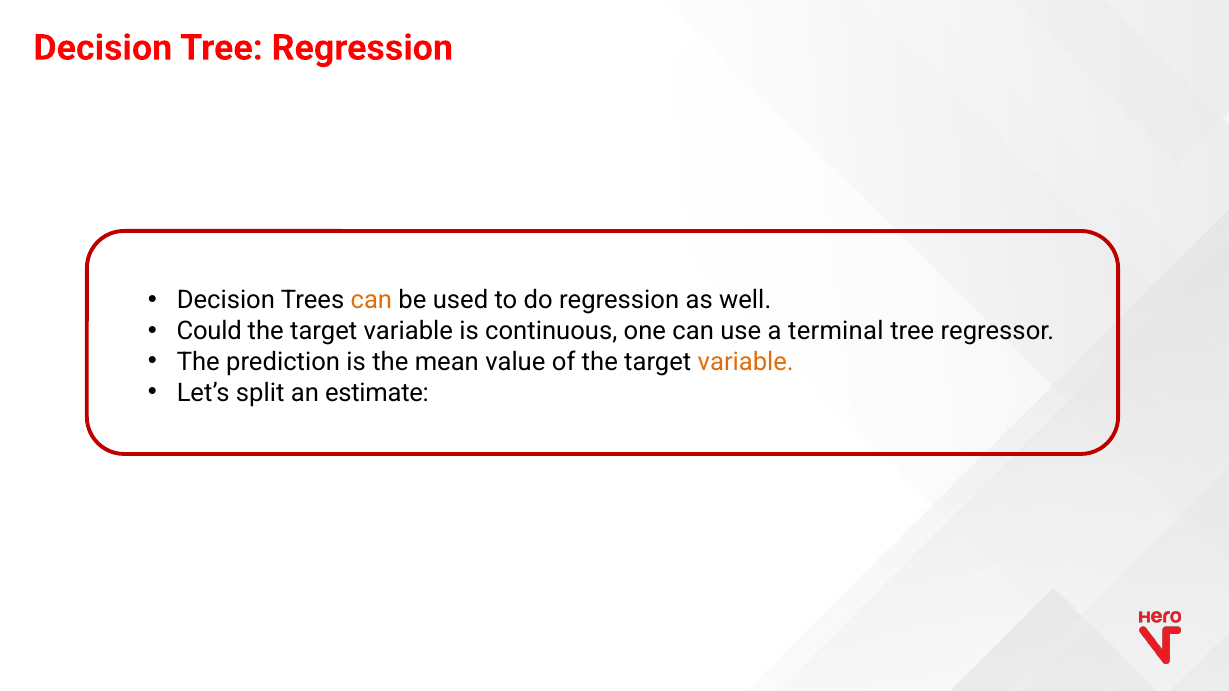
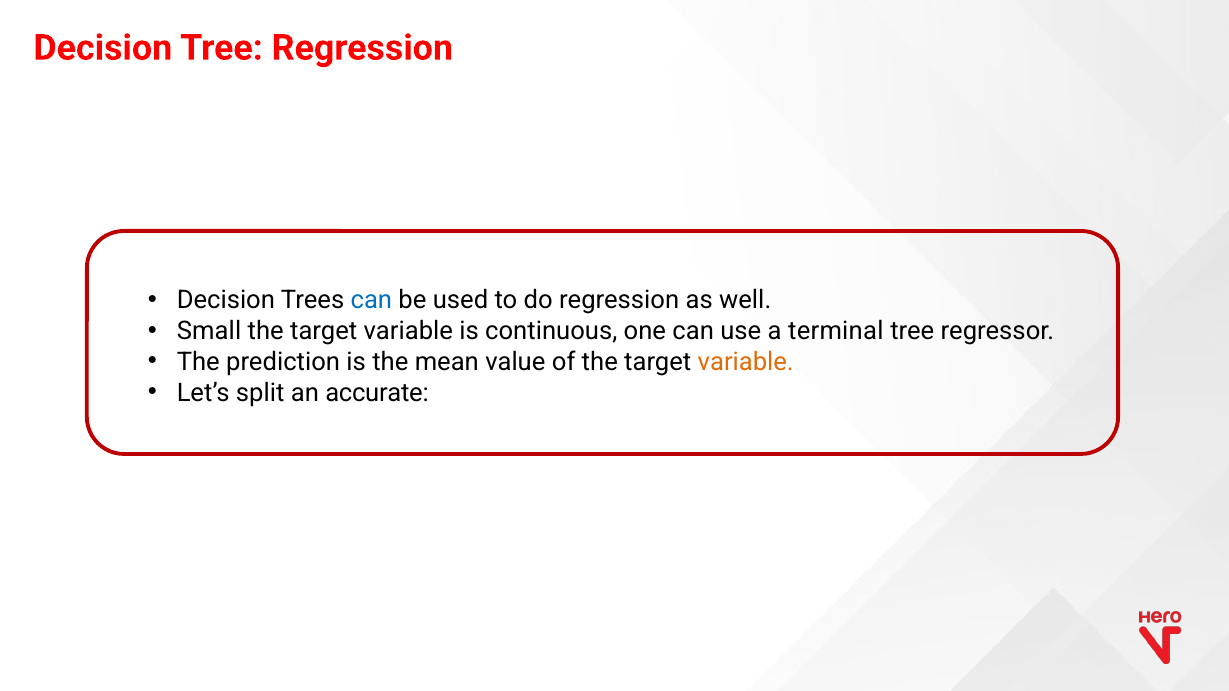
can at (371, 301) colour: orange -> blue
Could: Could -> Small
estimate: estimate -> accurate
